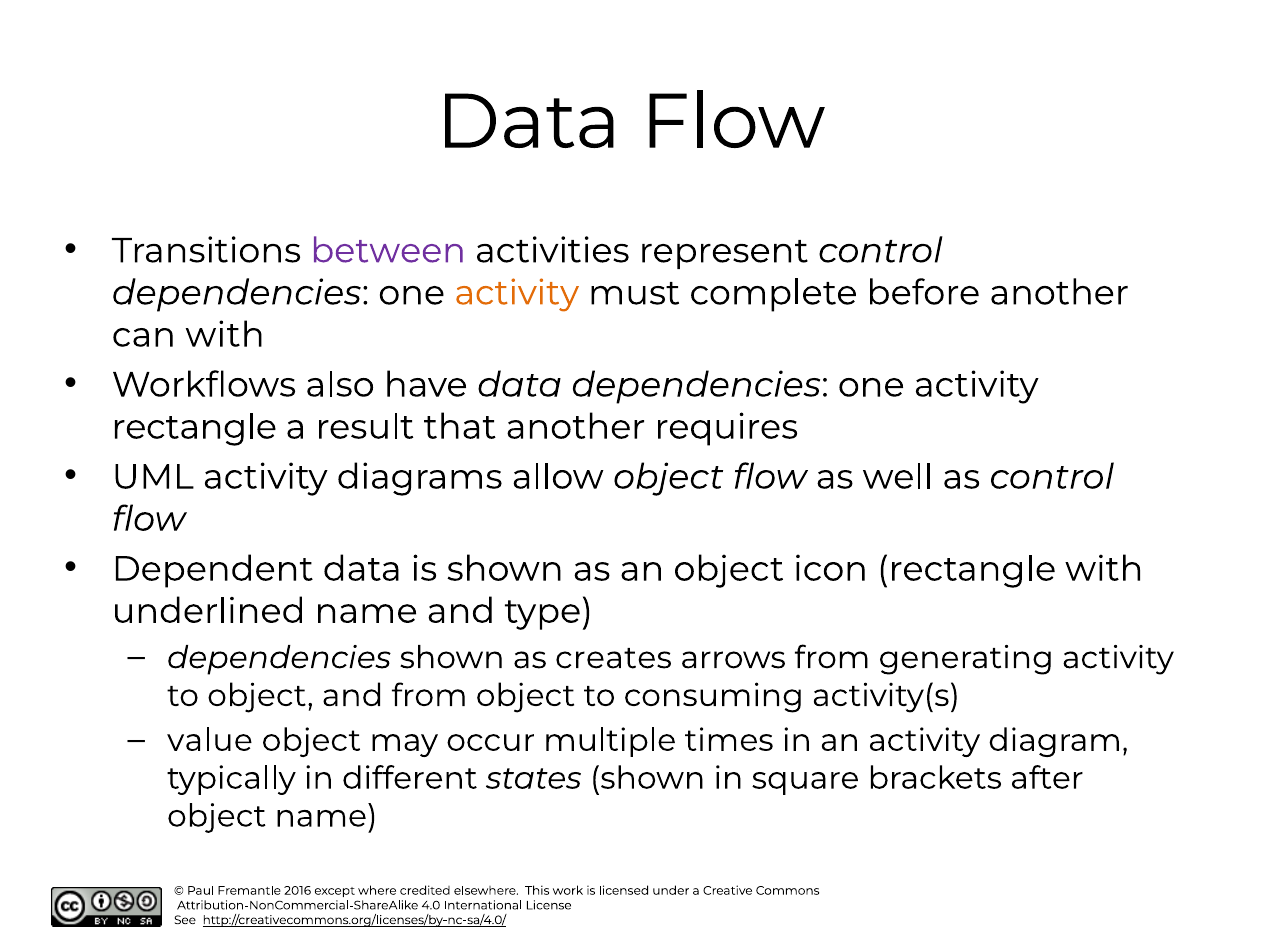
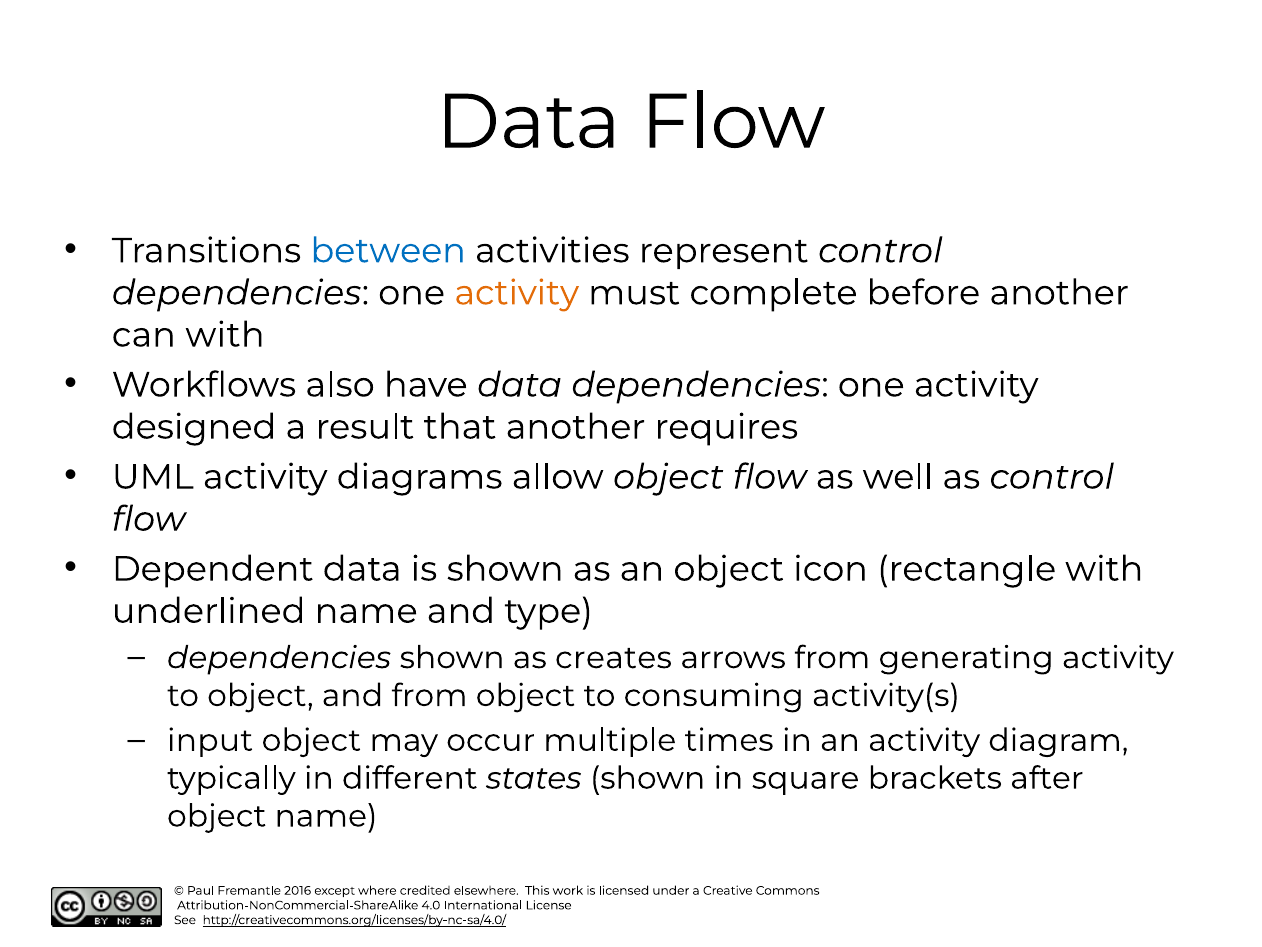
between colour: purple -> blue
rectangle at (194, 427): rectangle -> designed
value: value -> input
